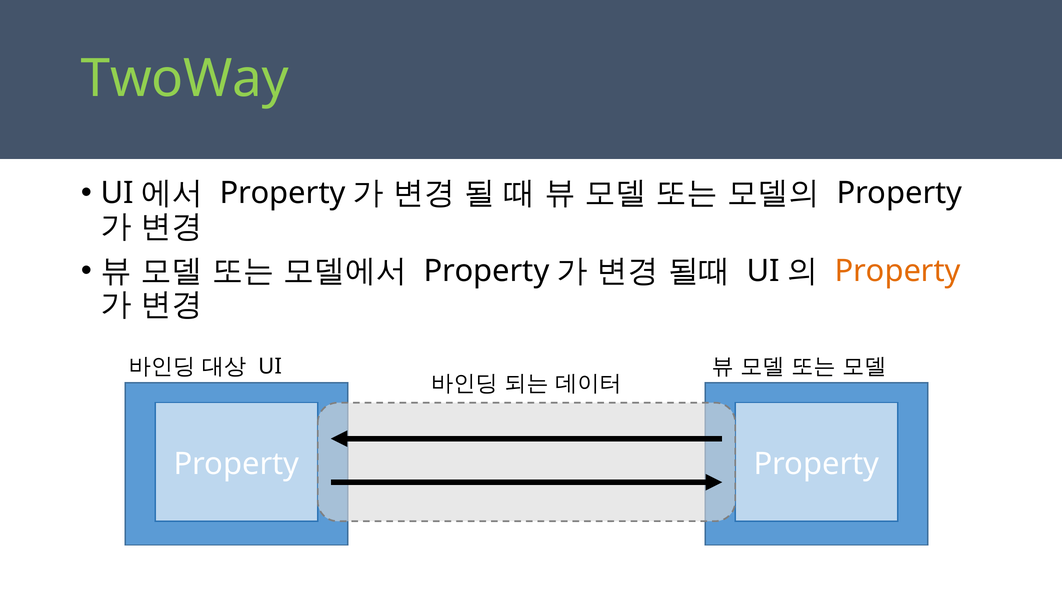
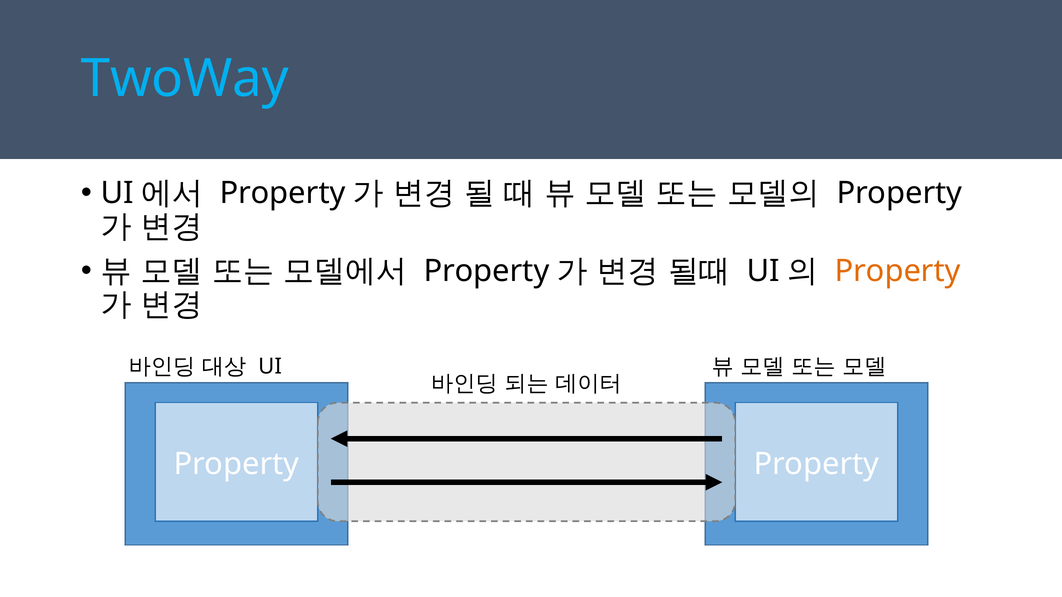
TwoWay colour: light green -> light blue
